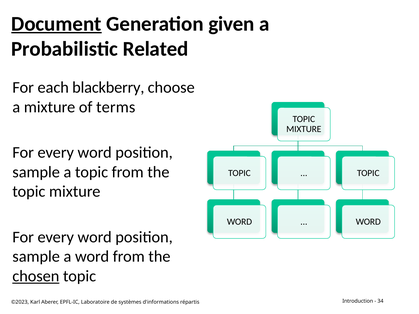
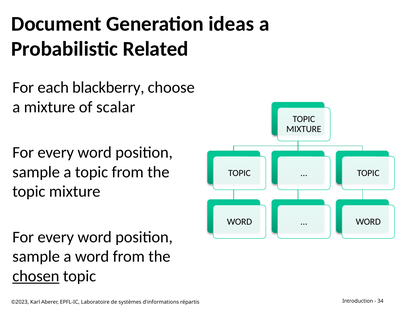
Document underline: present -> none
given: given -> ideas
terms: terms -> scalar
